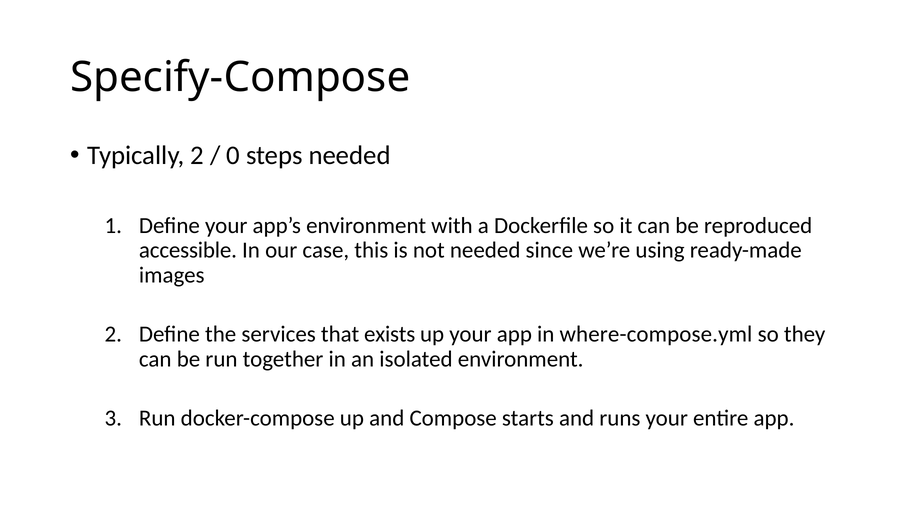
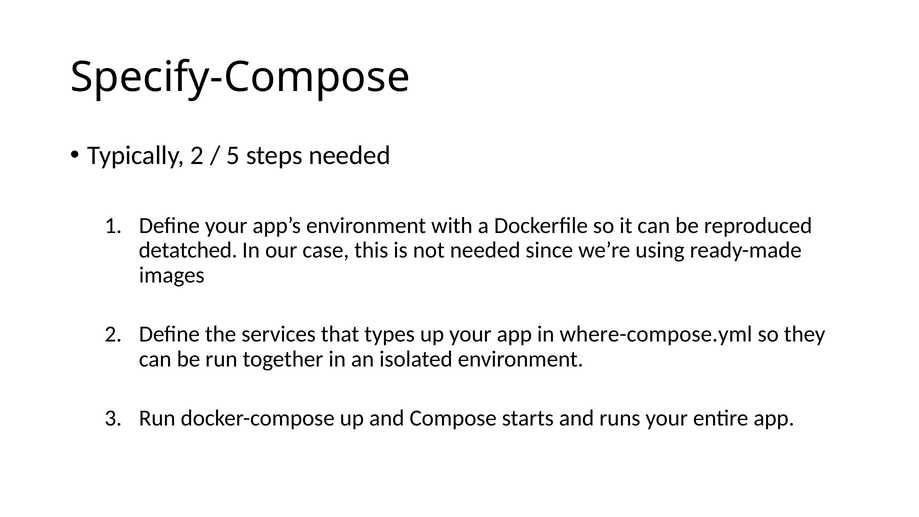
0: 0 -> 5
accessible: accessible -> detatched
exists: exists -> types
